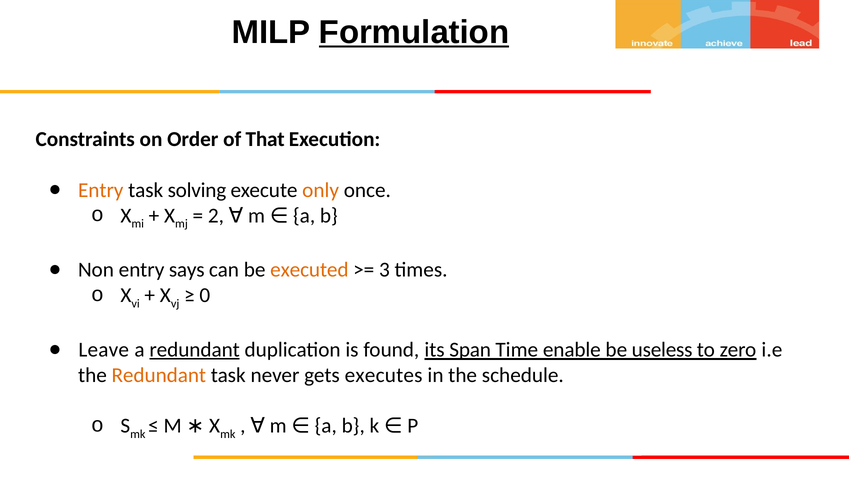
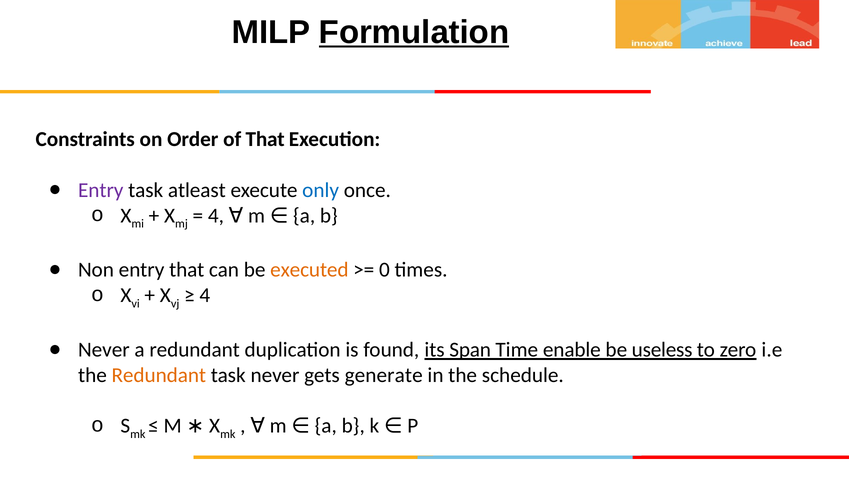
Entry at (101, 190) colour: orange -> purple
solving: solving -> atleast
only colour: orange -> blue
2 at (216, 216): 2 -> 4
entry says: says -> that
3: 3 -> 0
0 at (205, 296): 0 -> 4
Leave at (104, 350): Leave -> Never
redundant at (195, 350) underline: present -> none
executes: executes -> generate
